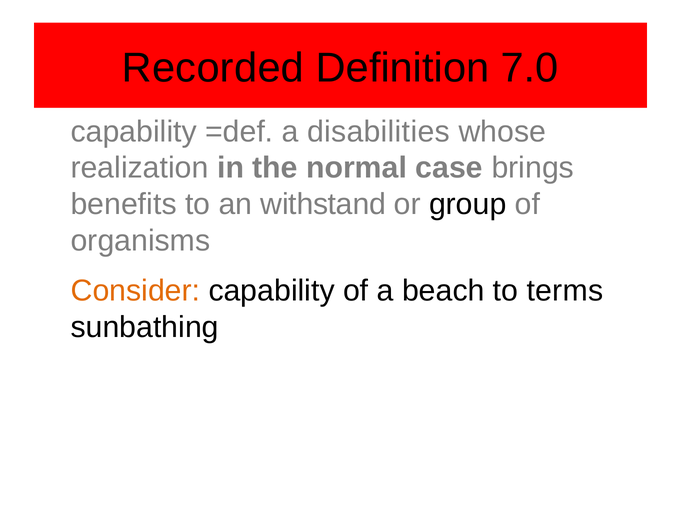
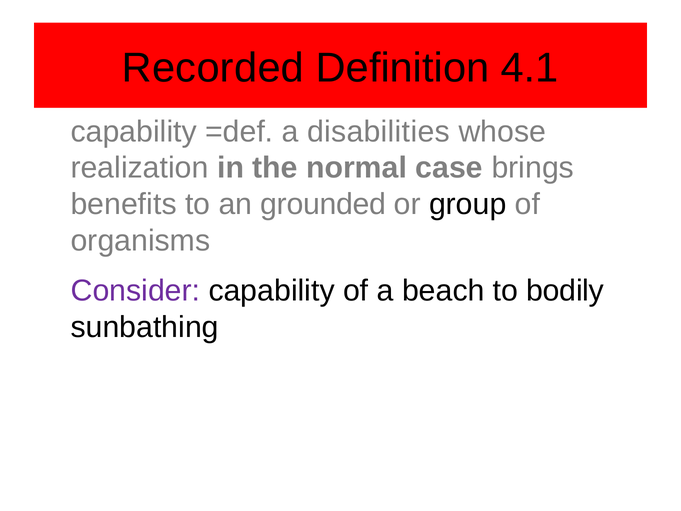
7.0: 7.0 -> 4.1
withstand: withstand -> grounded
Consider colour: orange -> purple
terms: terms -> bodily
